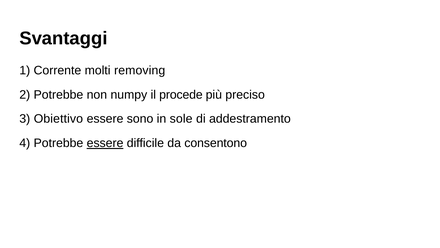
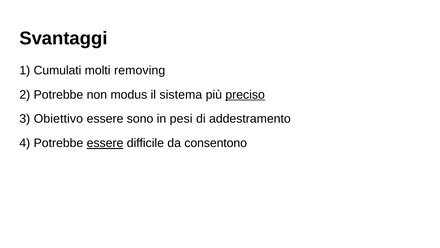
Corrente: Corrente -> Cumulati
numpy: numpy -> modus
procede: procede -> sistema
preciso underline: none -> present
sole: sole -> pesi
